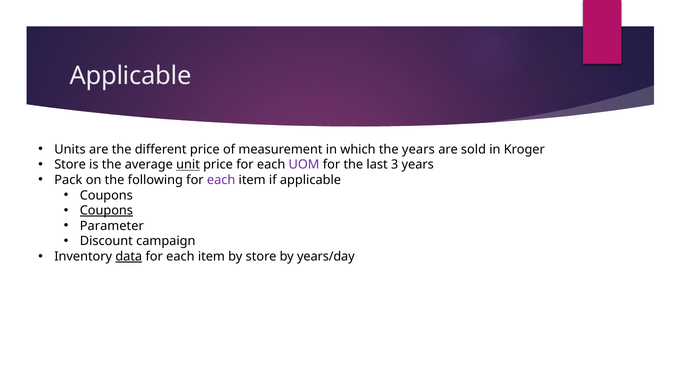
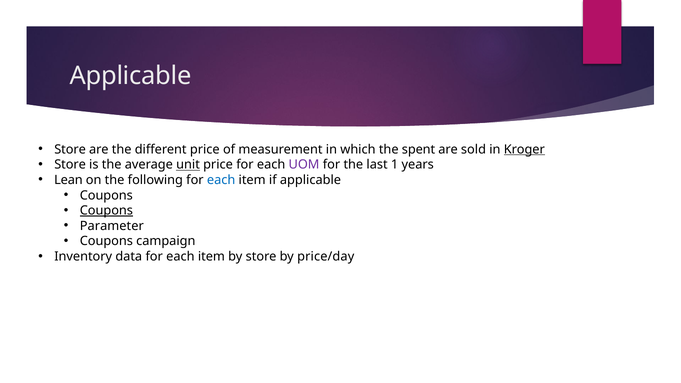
Units at (70, 149): Units -> Store
the years: years -> spent
Kroger underline: none -> present
3: 3 -> 1
Pack: Pack -> Lean
each at (221, 180) colour: purple -> blue
Discount at (106, 241): Discount -> Coupons
data underline: present -> none
years/day: years/day -> price/day
